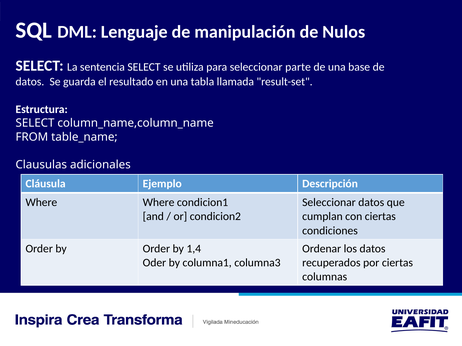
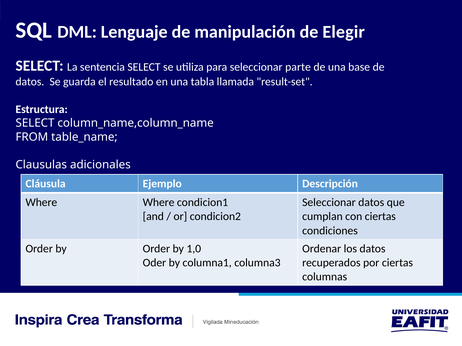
Nulos: Nulos -> Elegir
1,4: 1,4 -> 1,0
